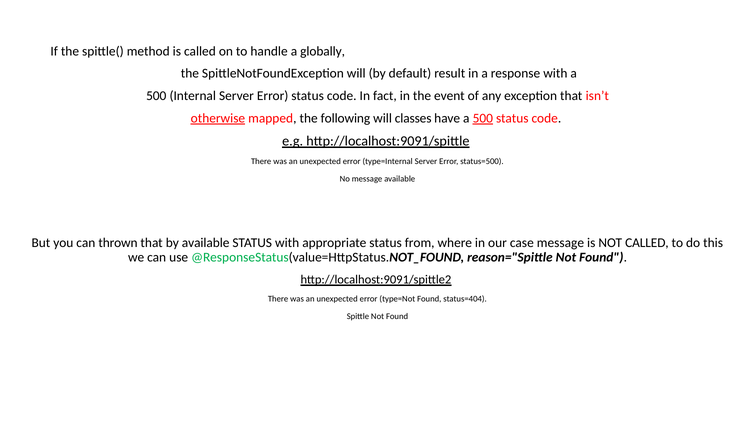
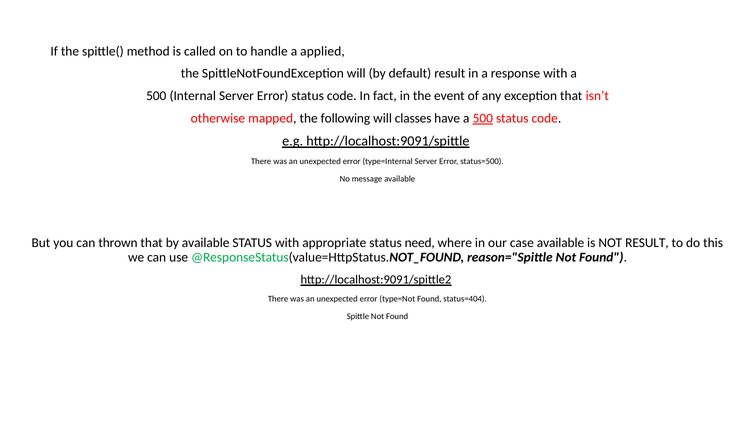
globally: globally -> applied
otherwise underline: present -> none
from: from -> need
case message: message -> available
NOT CALLED: CALLED -> RESULT
